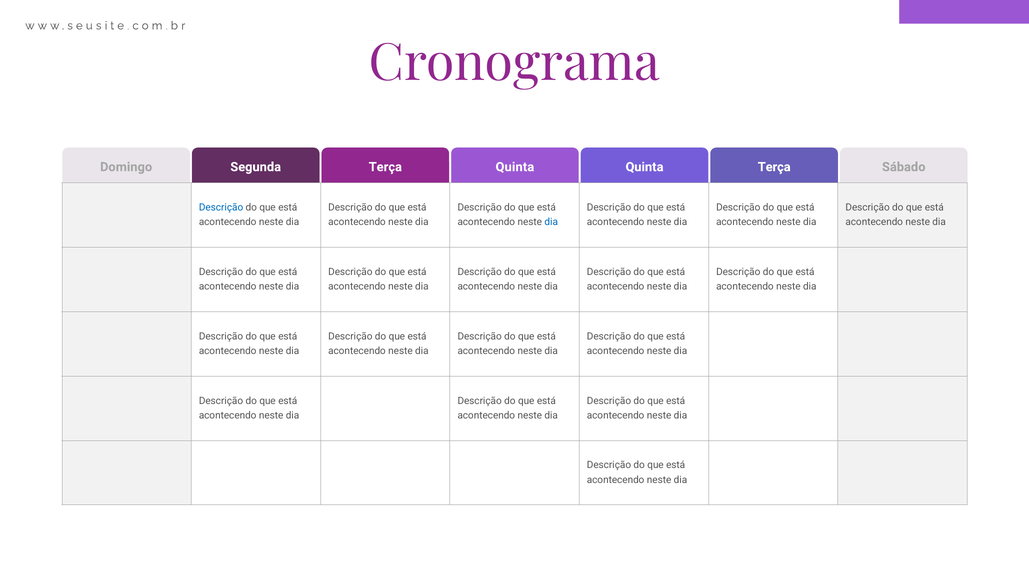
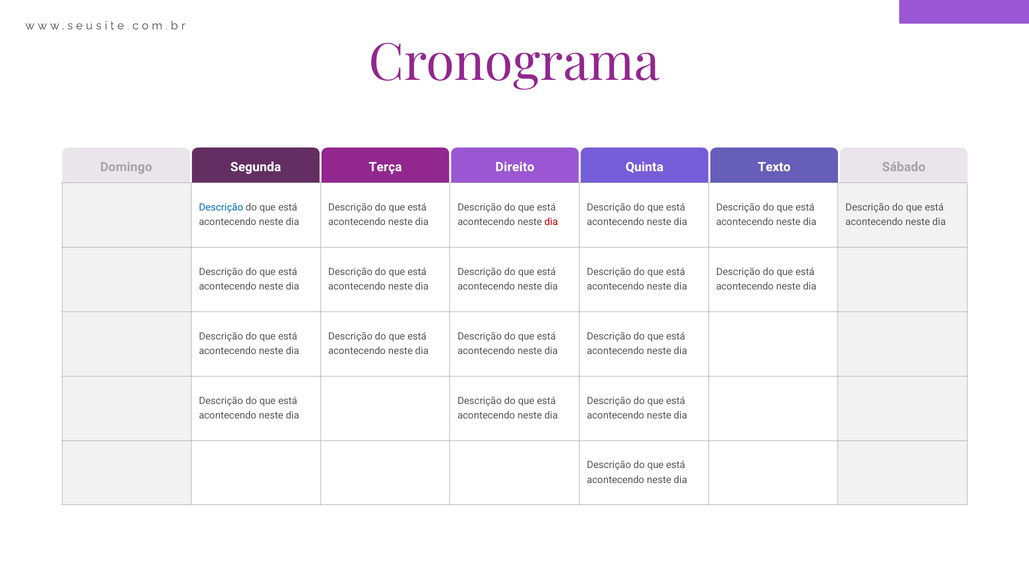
Quinta at (515, 167): Quinta -> Direito
Terça Terça: Terça -> Texto
dia at (551, 222) colour: blue -> red
